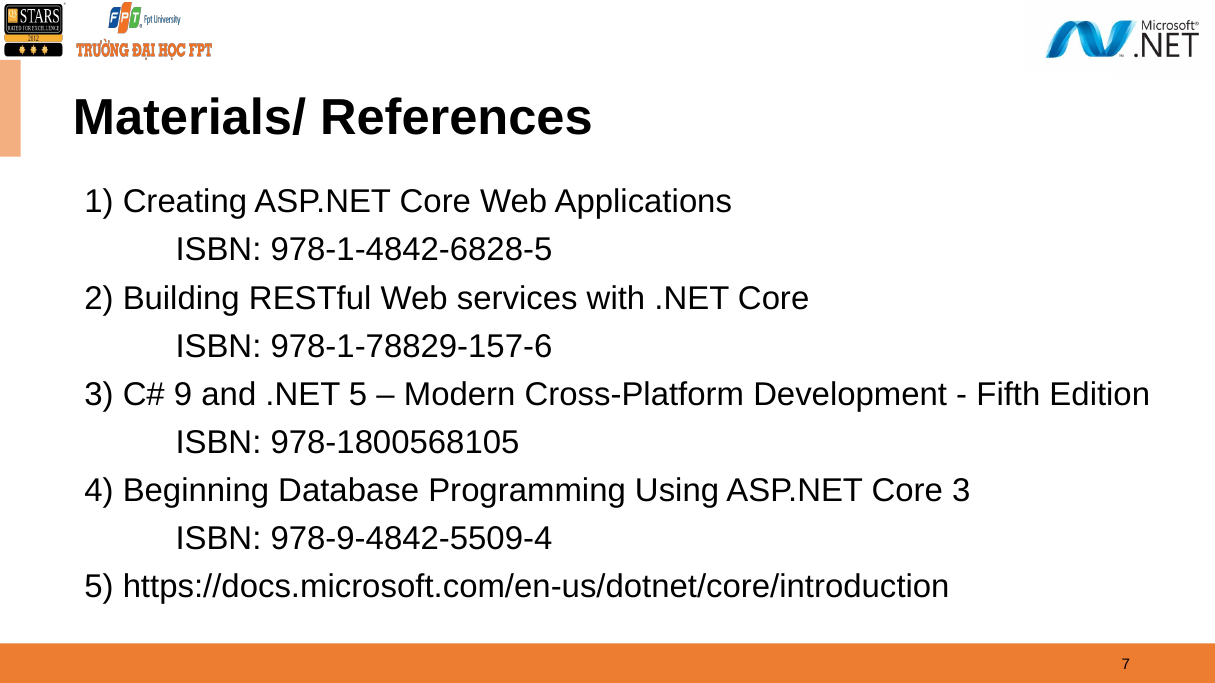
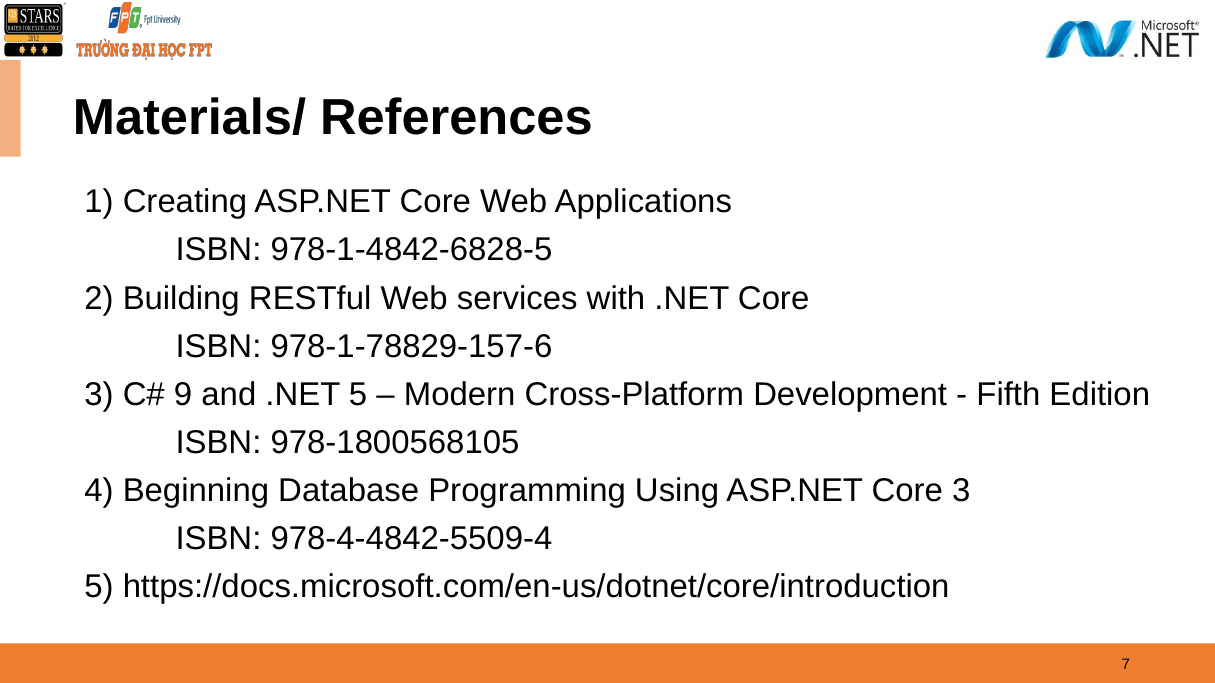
978-9-4842-5509-4: 978-9-4842-5509-4 -> 978-4-4842-5509-4
